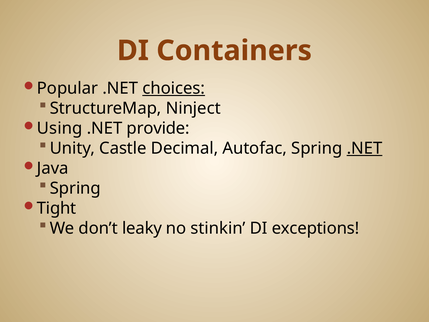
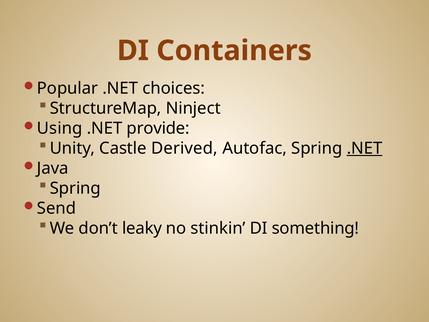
choices underline: present -> none
Decimal: Decimal -> Derived
Tight: Tight -> Send
exceptions: exceptions -> something
